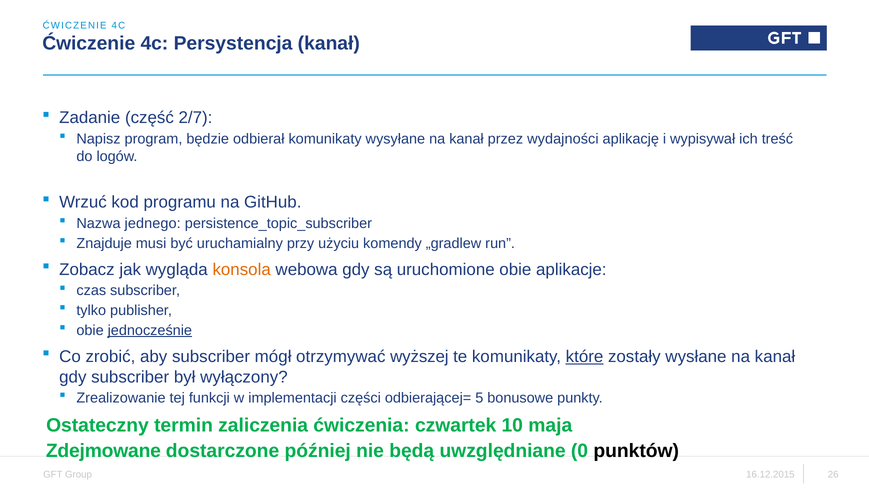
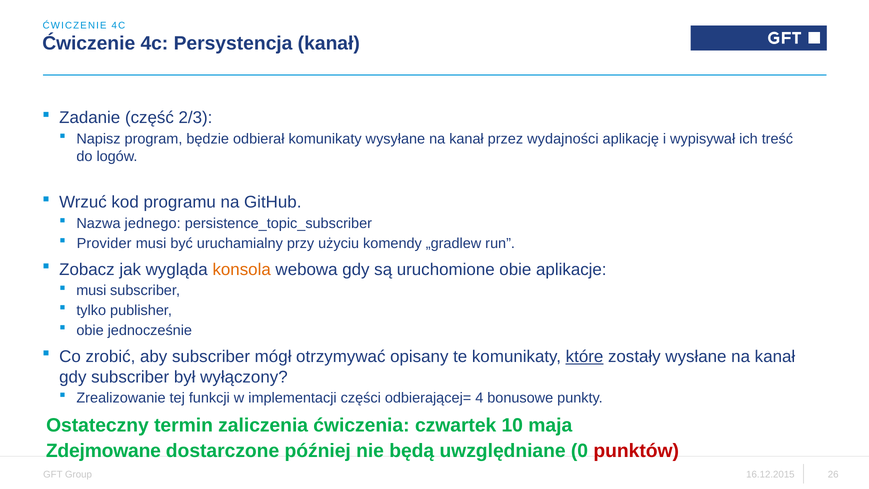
2/7: 2/7 -> 2/3
Znajduje: Znajduje -> Provider
czas at (91, 291): czas -> musi
jednocześnie underline: present -> none
wyższej: wyższej -> opisany
5: 5 -> 4
punktów colour: black -> red
